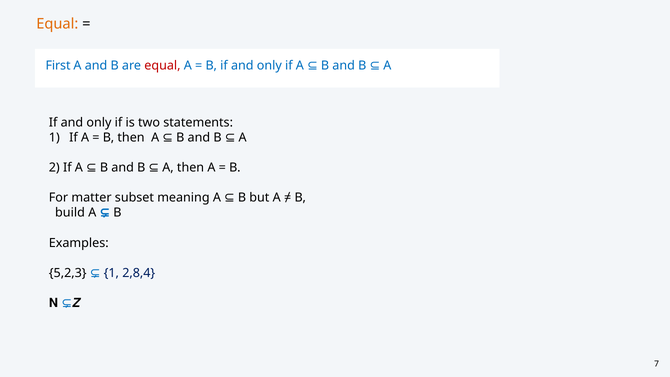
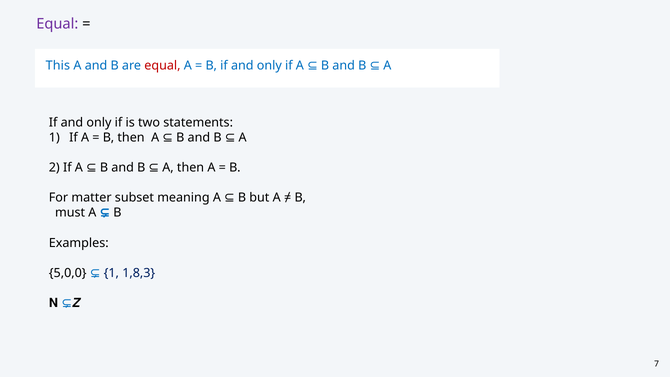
Equal at (57, 24) colour: orange -> purple
First: First -> This
build: build -> must
5,2,3: 5,2,3 -> 5,0,0
2,8,4: 2,8,4 -> 1,8,3
